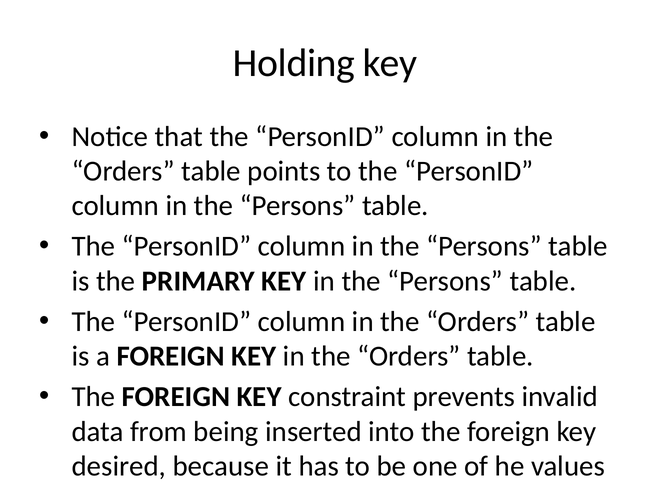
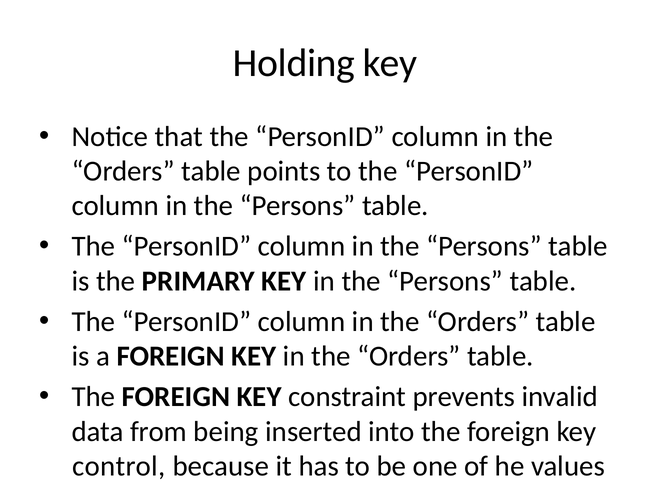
desired: desired -> control
